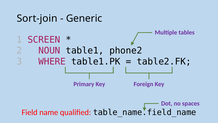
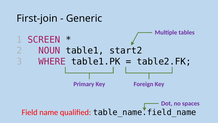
Sort-join: Sort-join -> First-join
phone2: phone2 -> start2
